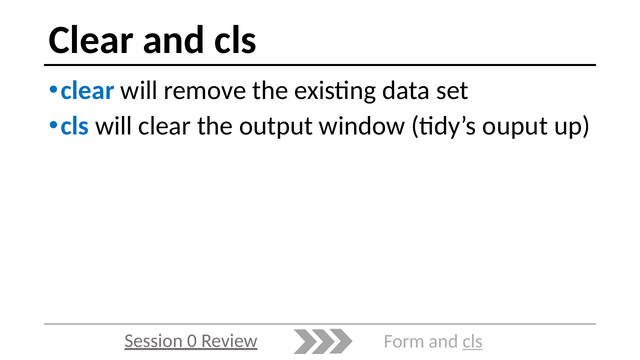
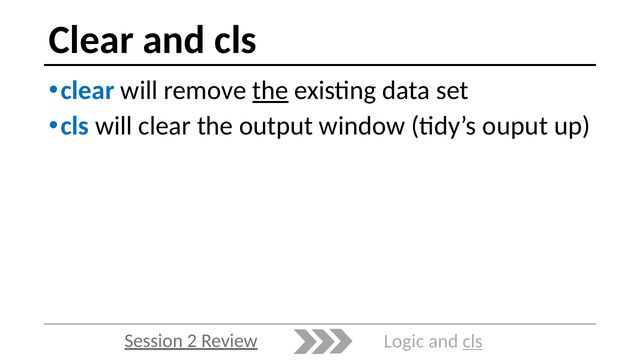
the at (270, 90) underline: none -> present
0: 0 -> 2
Form: Form -> Logic
